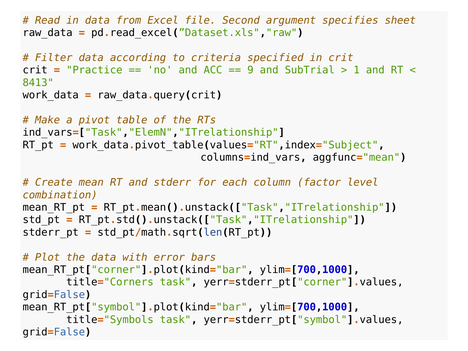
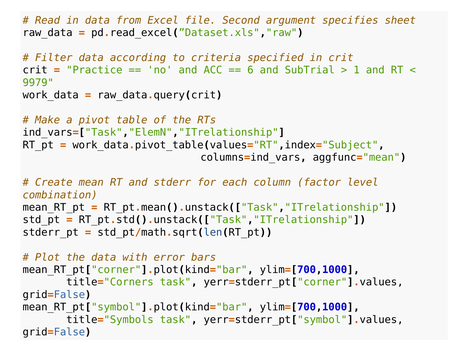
9: 9 -> 6
8413: 8413 -> 9979
